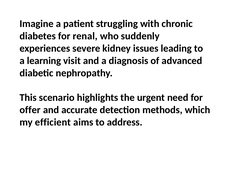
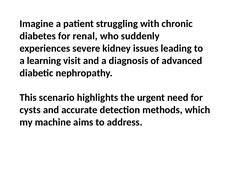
offer: offer -> cysts
efficient: efficient -> machine
